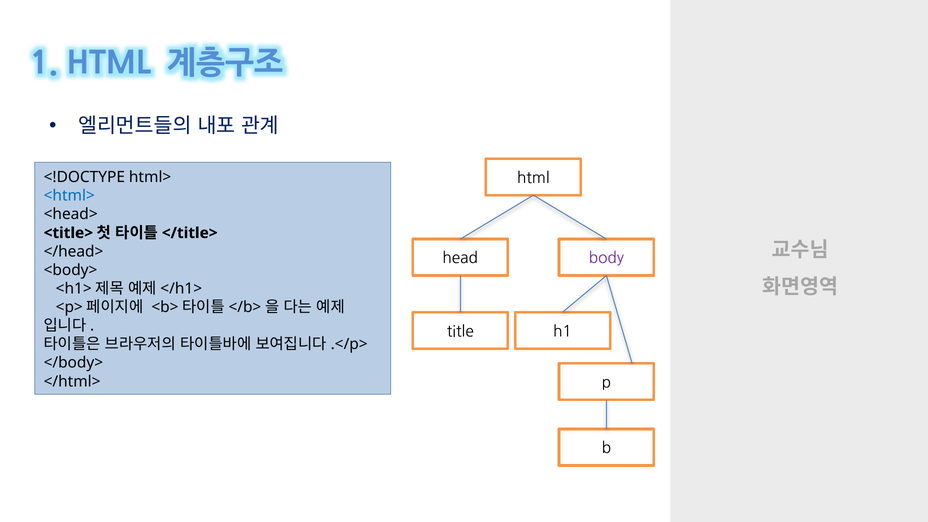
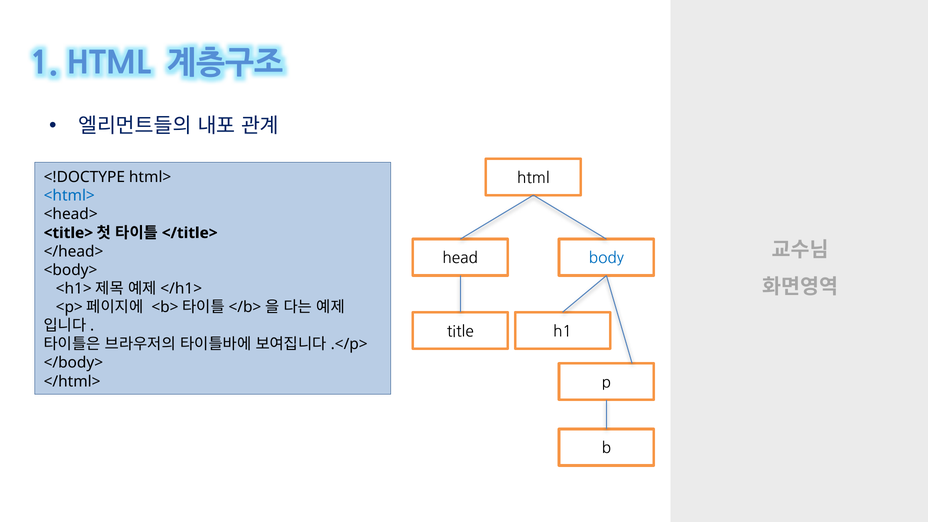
body colour: purple -> blue
